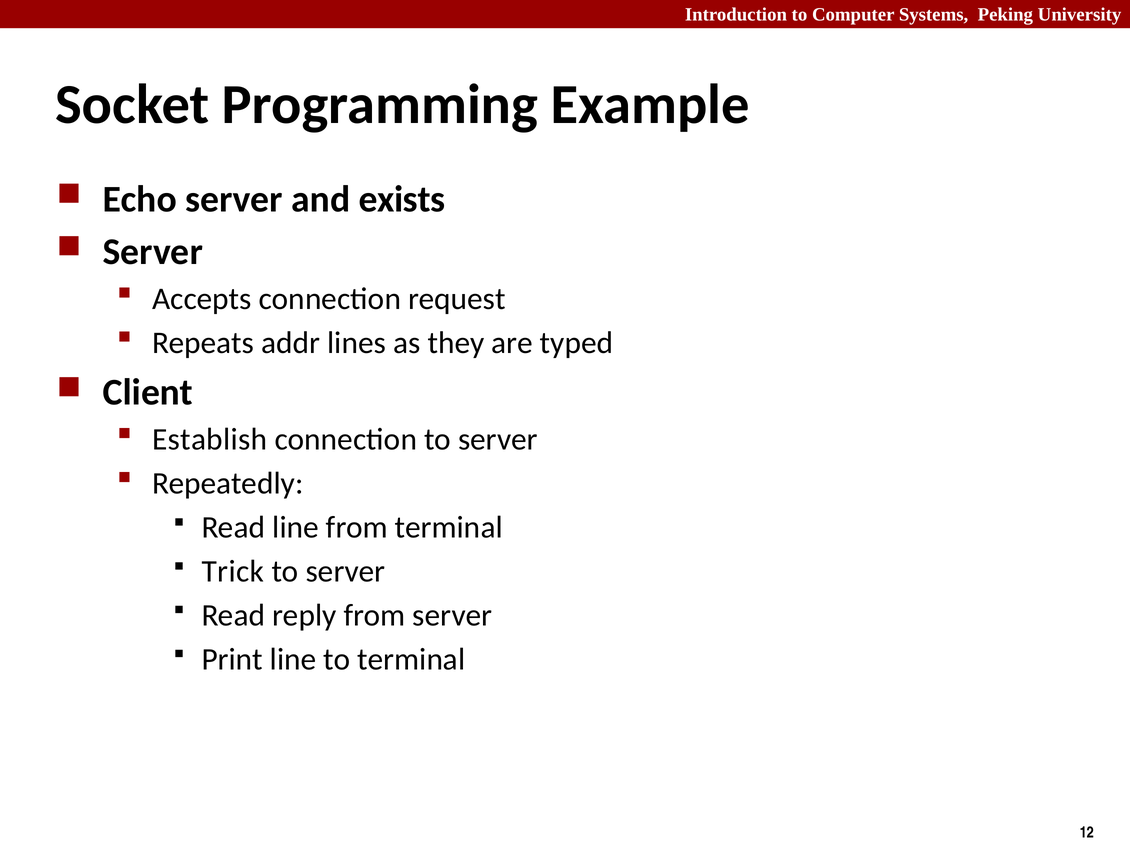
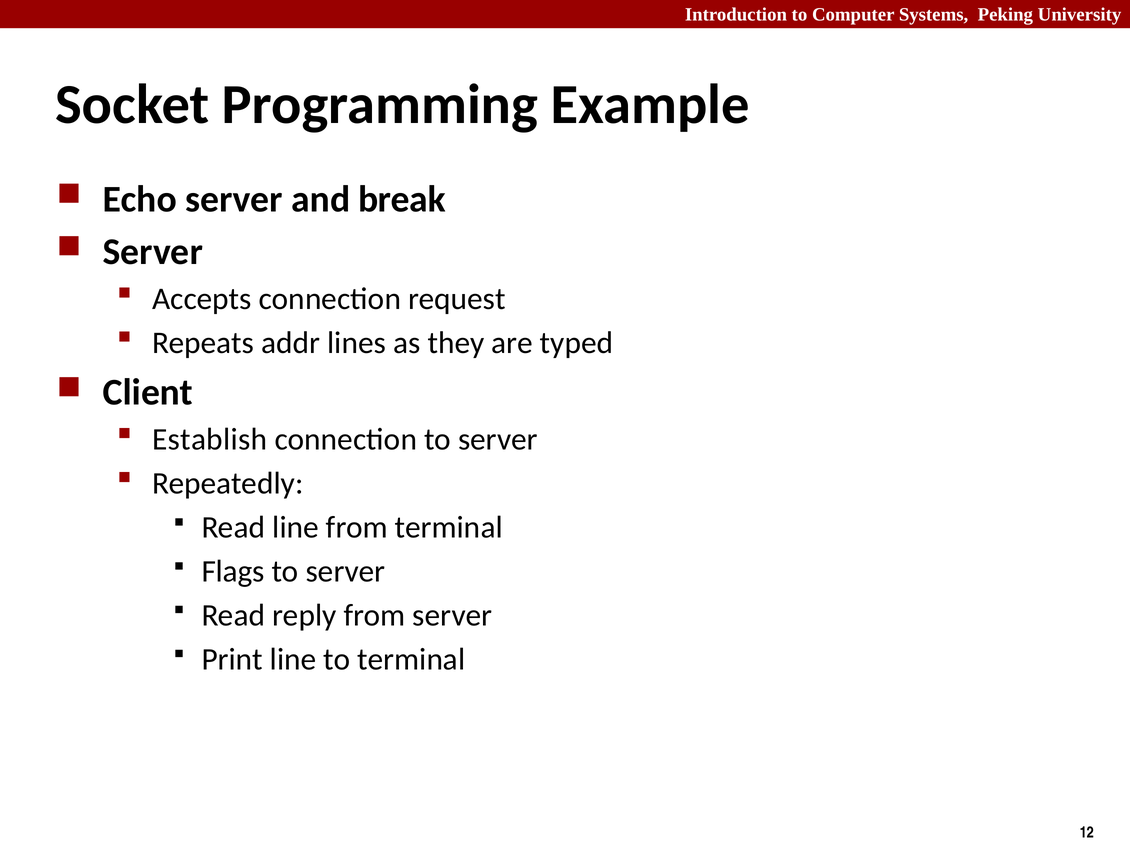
exists: exists -> break
Trick: Trick -> Flags
